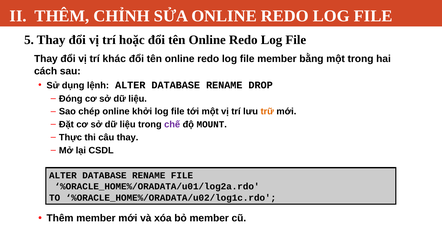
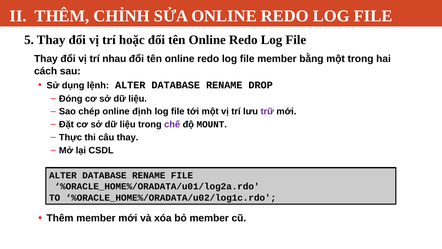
khác: khác -> nhau
khởi: khởi -> định
trữ colour: orange -> purple
